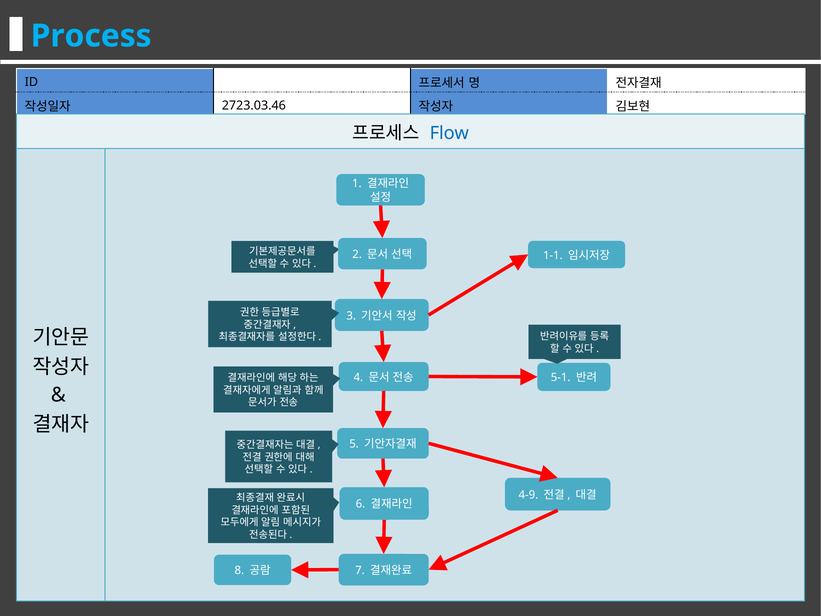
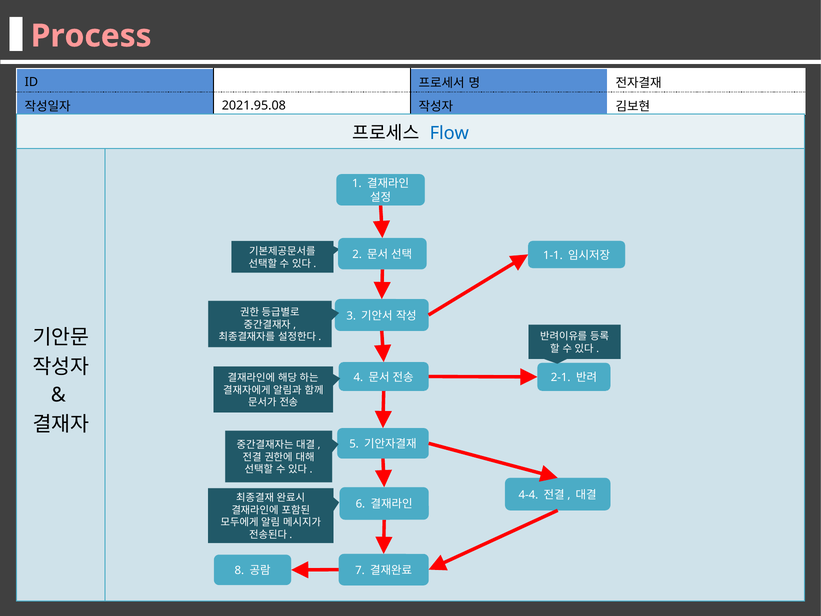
Process colour: light blue -> pink
2723.03.46: 2723.03.46 -> 2021.95.08
5-1: 5-1 -> 2-1
4-9: 4-9 -> 4-4
